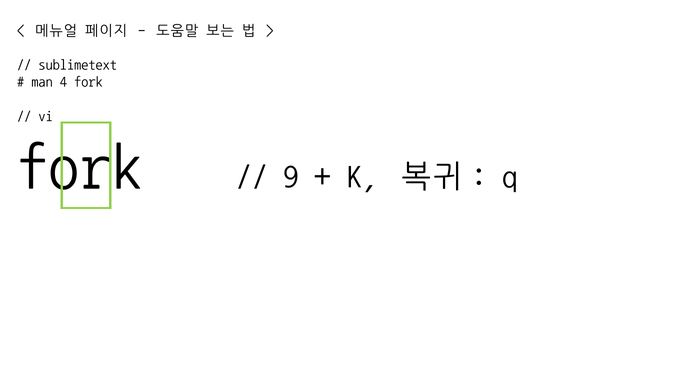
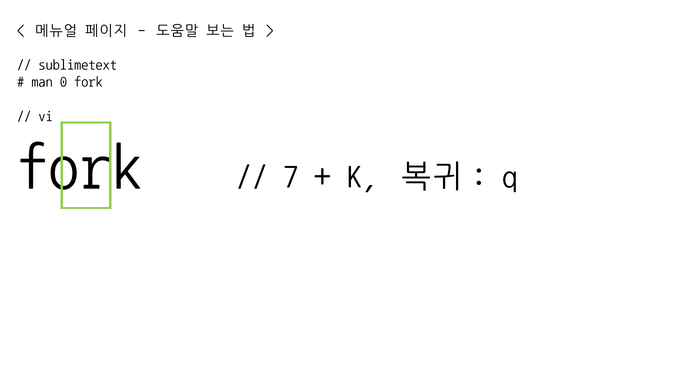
4: 4 -> 0
9: 9 -> 7
